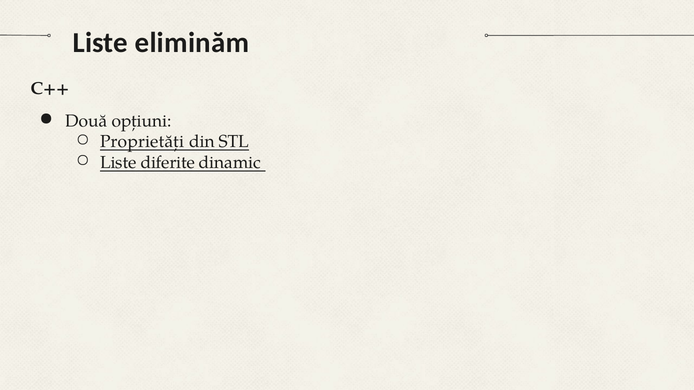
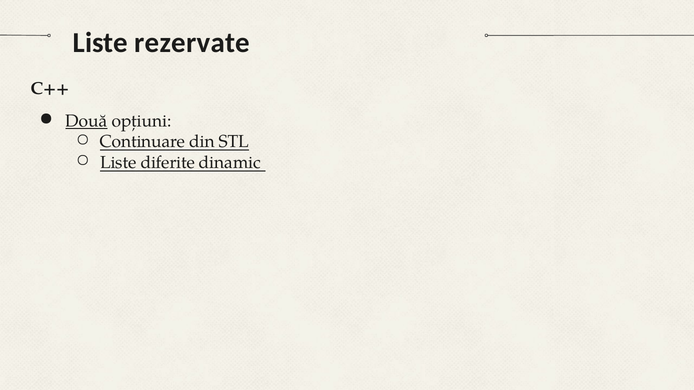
eliminăm: eliminăm -> rezervate
Două underline: none -> present
Proprietăți: Proprietăți -> Continuare
